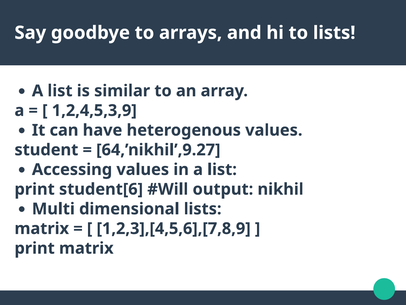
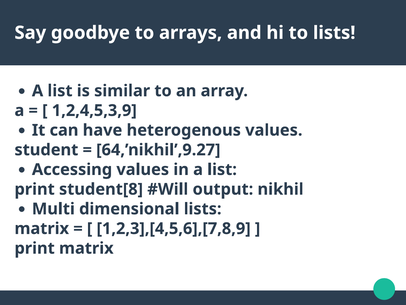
student[6: student[6 -> student[8
